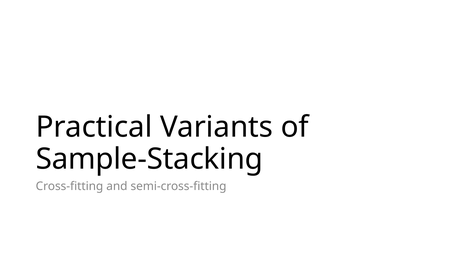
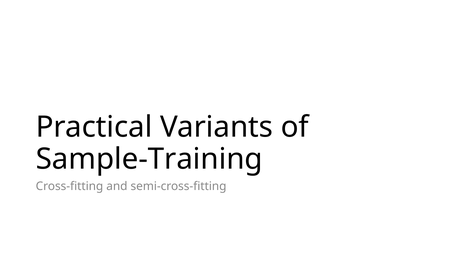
Sample-Stacking: Sample-Stacking -> Sample-Training
